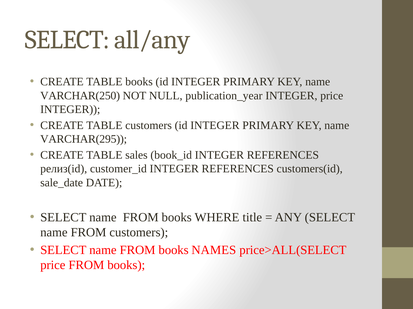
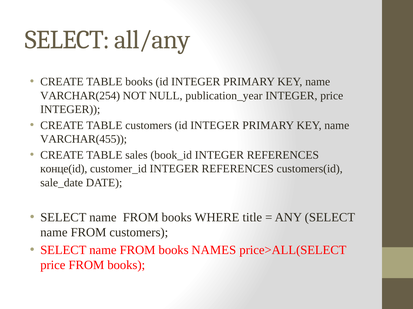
VARCHAR(250: VARCHAR(250 -> VARCHAR(254
VARCHAR(295: VARCHAR(295 -> VARCHAR(455
релиз(id: релиз(id -> конце(id
